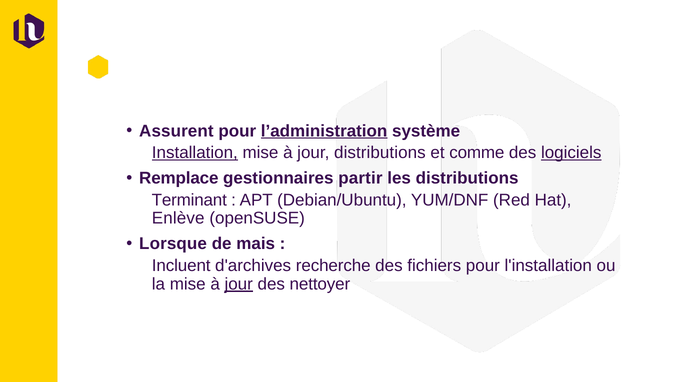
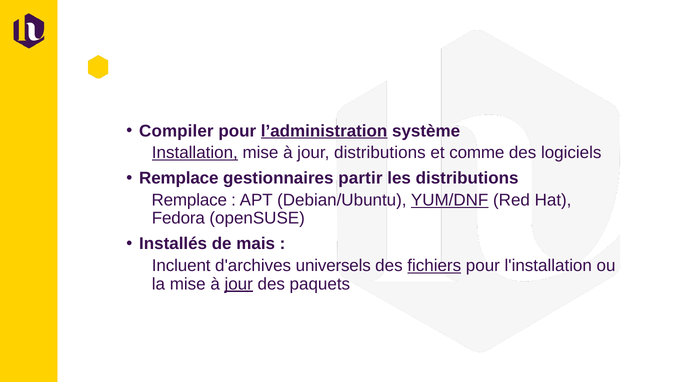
Assurent: Assurent -> Compiler
logiciels underline: present -> none
Terminant at (189, 200): Terminant -> Remplace
YUM/DNF underline: none -> present
Enlève: Enlève -> Fedora
Lorsque: Lorsque -> Installés
recherche: recherche -> universels
fichiers underline: none -> present
nettoyer: nettoyer -> paquets
